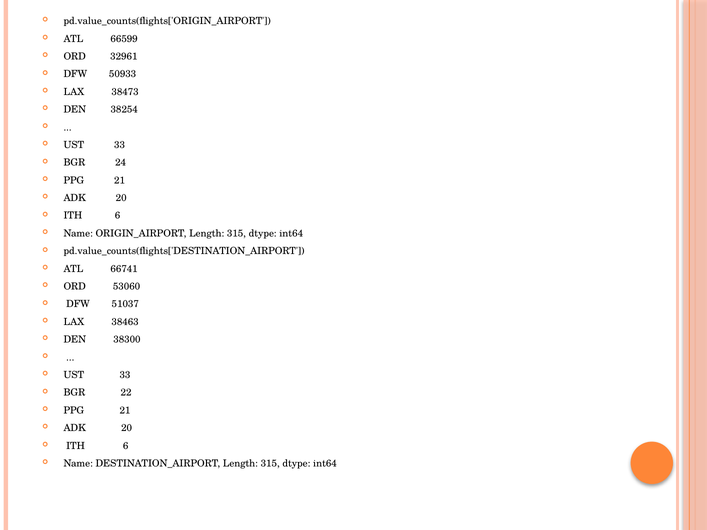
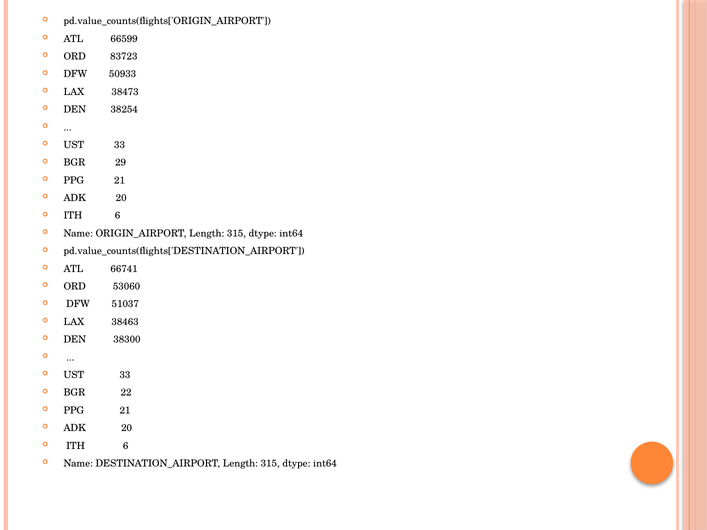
32961: 32961 -> 83723
24: 24 -> 29
